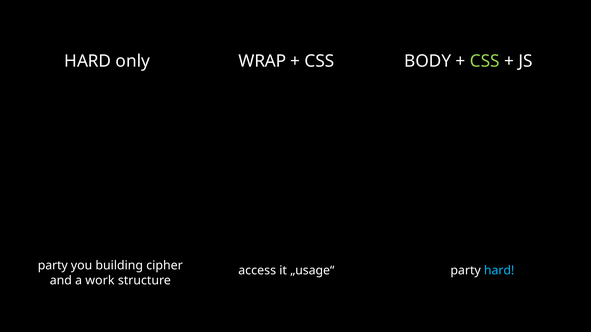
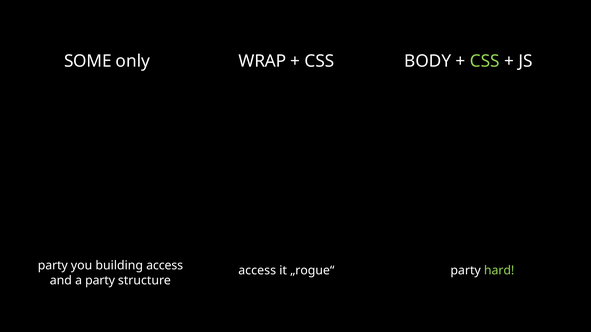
HARD at (88, 61): HARD -> SOME
building cipher: cipher -> access
„usage“: „usage“ -> „rogue“
hard at (499, 271) colour: light blue -> light green
a work: work -> party
